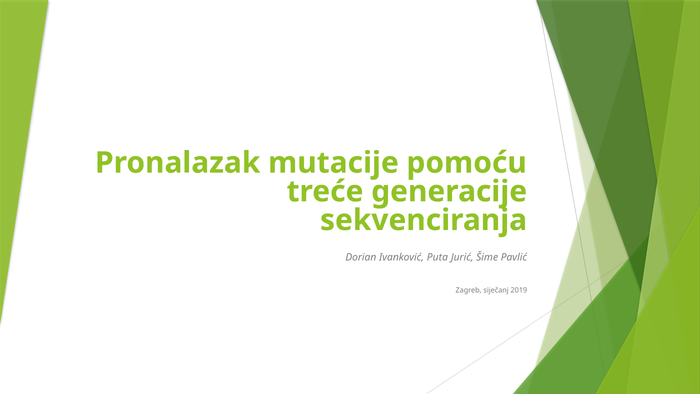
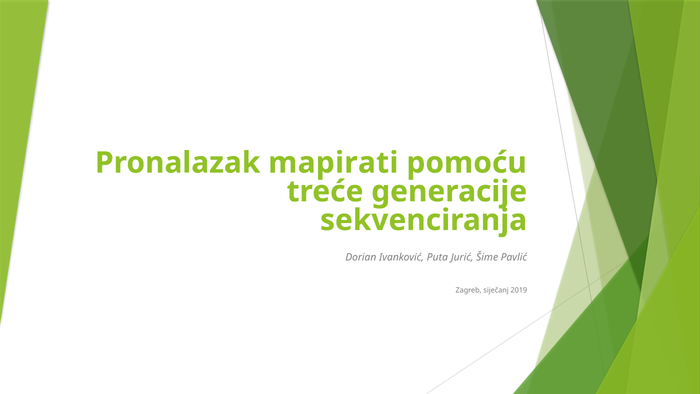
mutacije: mutacije -> mapirati
